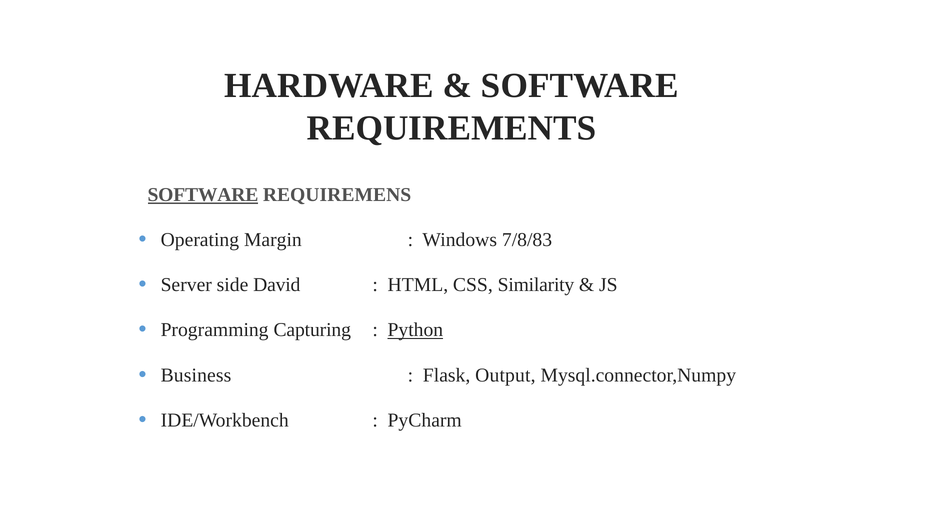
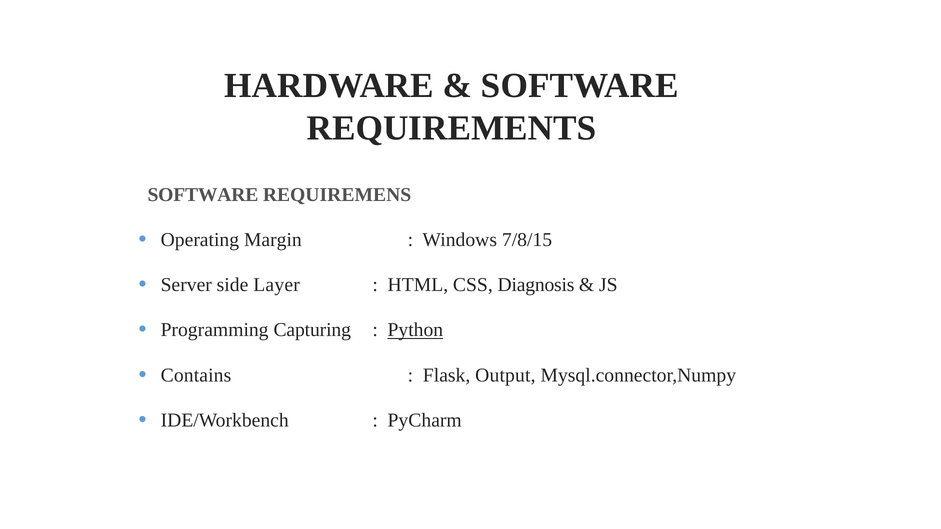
SOFTWARE at (203, 195) underline: present -> none
7/8/83: 7/8/83 -> 7/8/15
David: David -> Layer
Similarity: Similarity -> Diagnosis
Business: Business -> Contains
